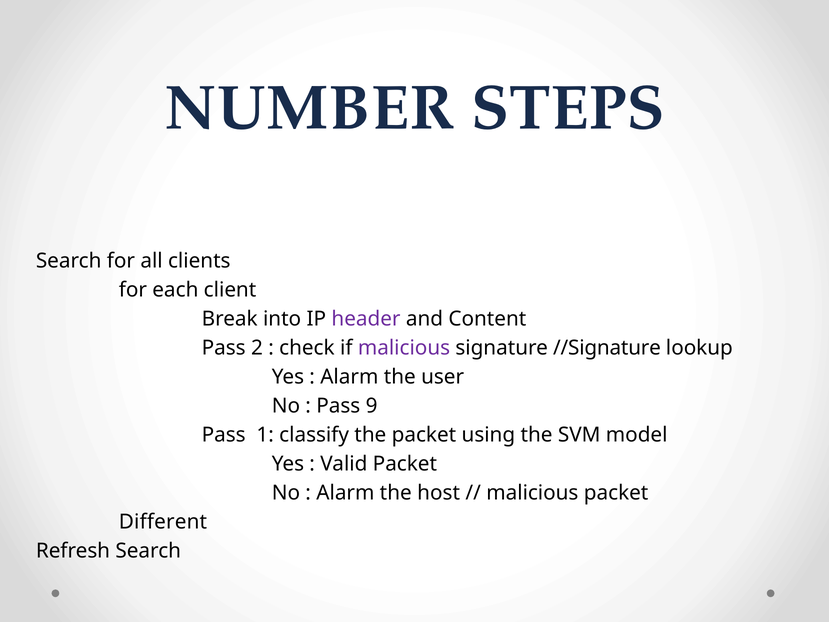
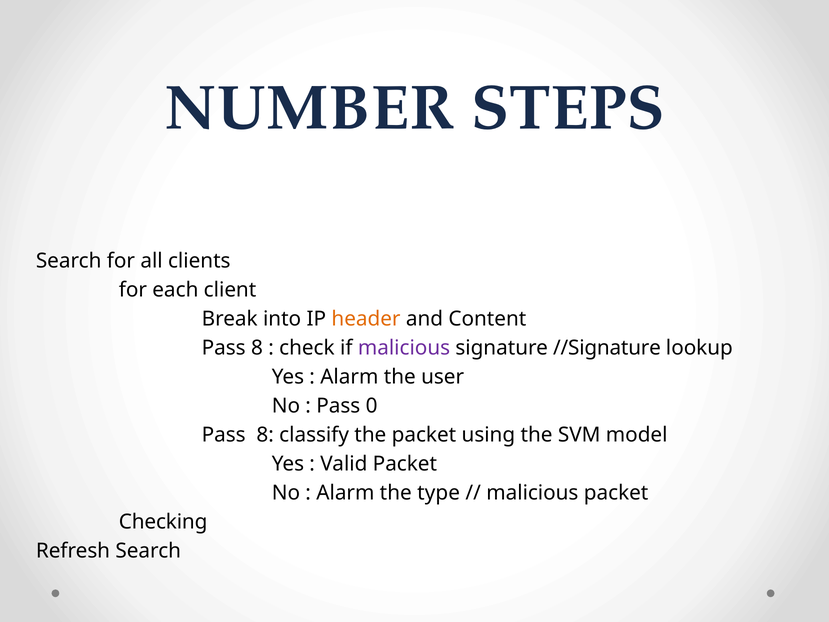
header colour: purple -> orange
2 at (257, 348): 2 -> 8
9: 9 -> 0
1 at (265, 435): 1 -> 8
host: host -> type
Different: Different -> Checking
